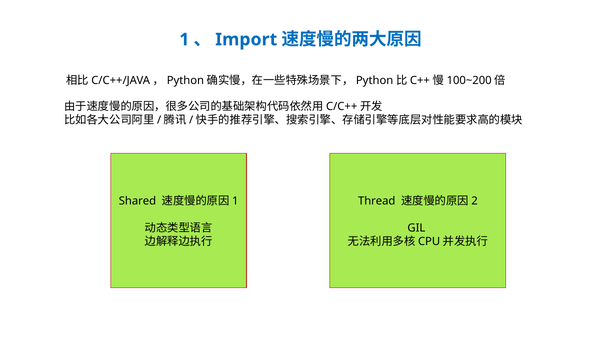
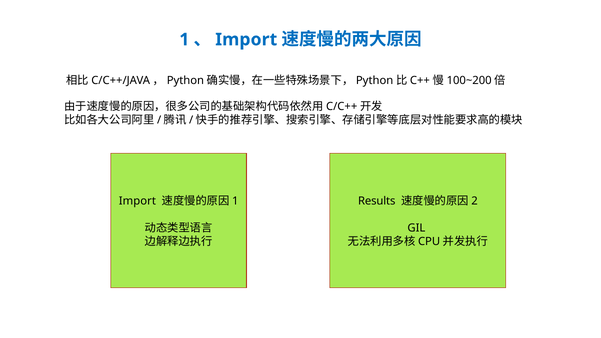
Shared at (137, 201): Shared -> Import
Thread: Thread -> Results
